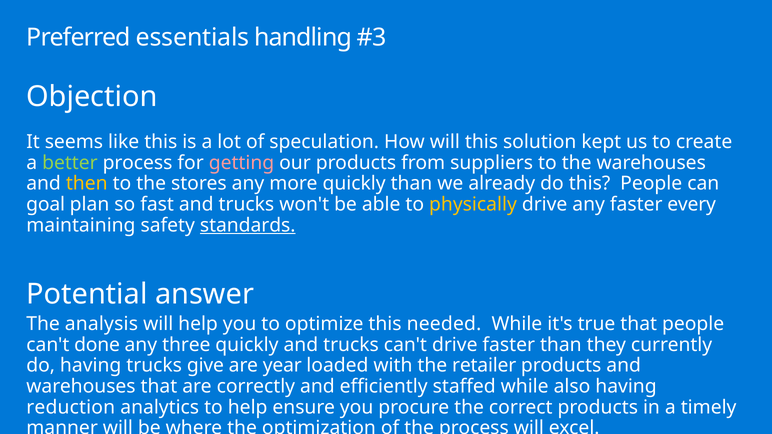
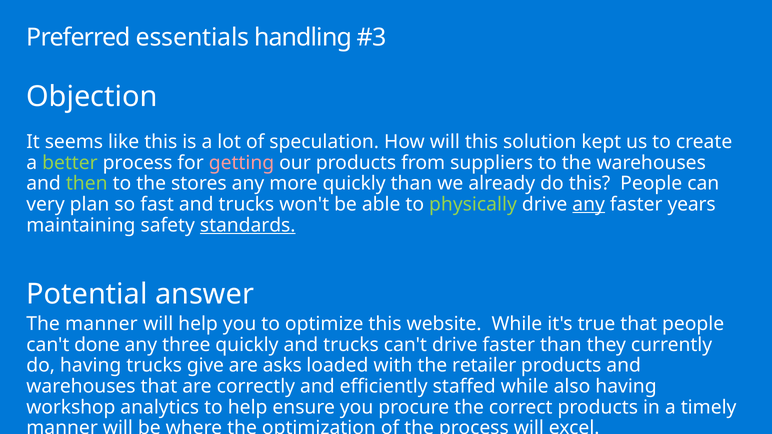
then colour: yellow -> light green
goal: goal -> very
physically colour: yellow -> light green
any at (589, 204) underline: none -> present
every: every -> years
The analysis: analysis -> manner
needed: needed -> website
year: year -> asks
reduction: reduction -> workshop
